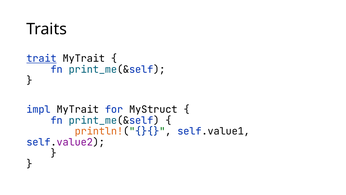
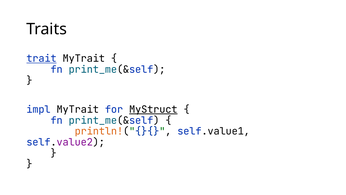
MyStruct underline: none -> present
